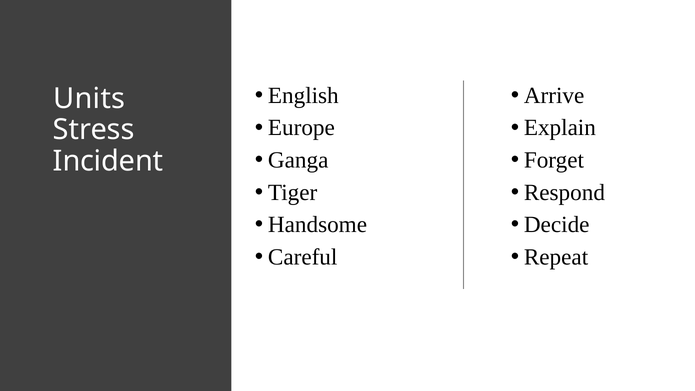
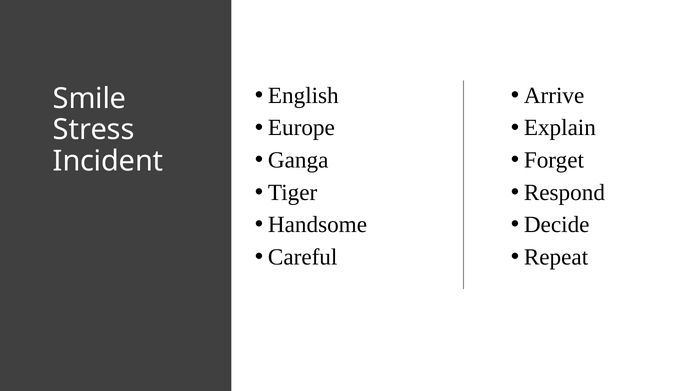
Units: Units -> Smile
